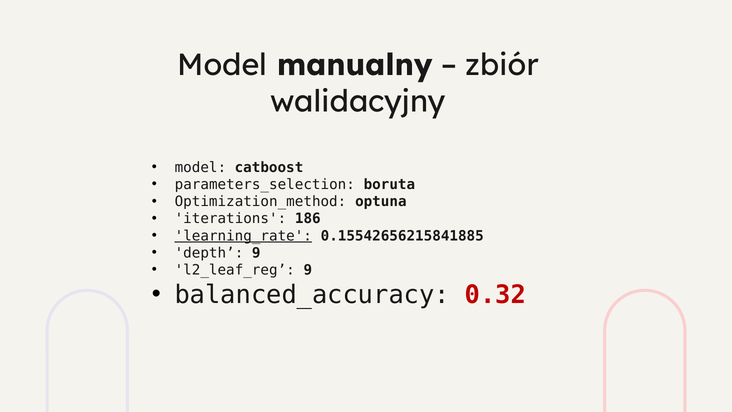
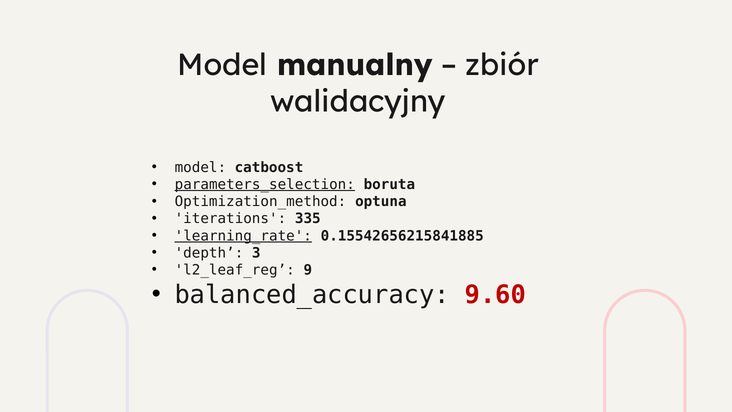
parameters_selection underline: none -> present
186: 186 -> 335
depth 9: 9 -> 3
0.32: 0.32 -> 9.60
